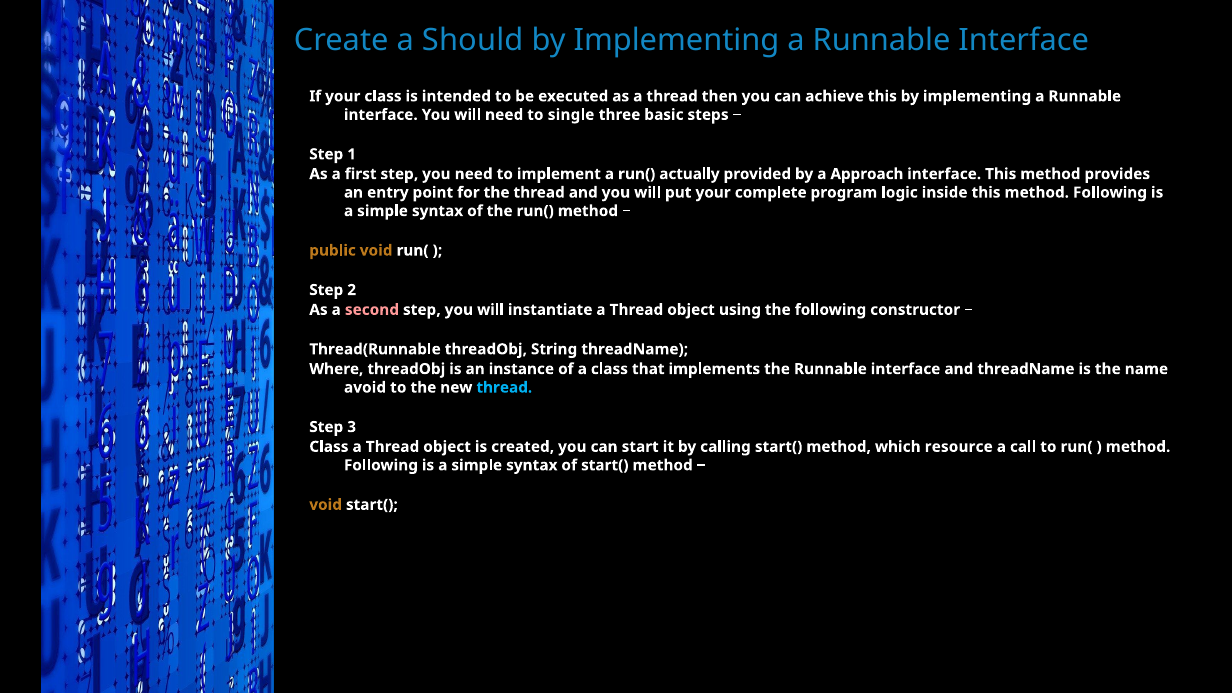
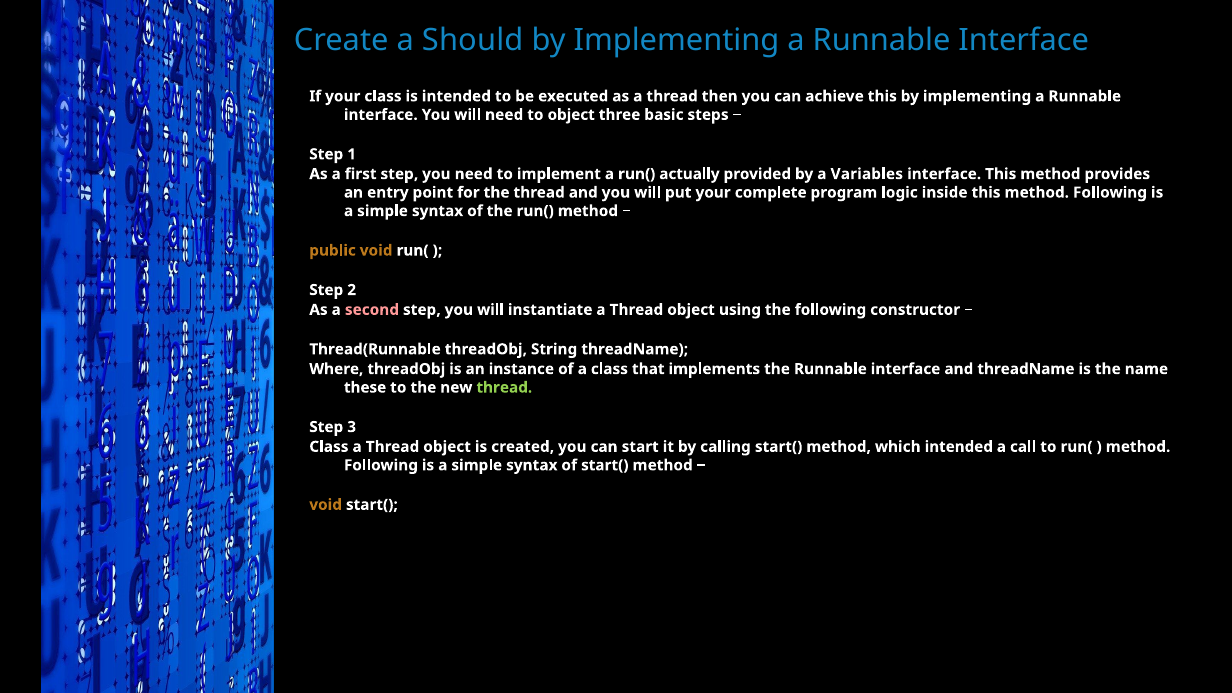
to single: single -> object
Approach: Approach -> Variables
avoid: avoid -> these
thread at (504, 387) colour: light blue -> light green
which resource: resource -> intended
